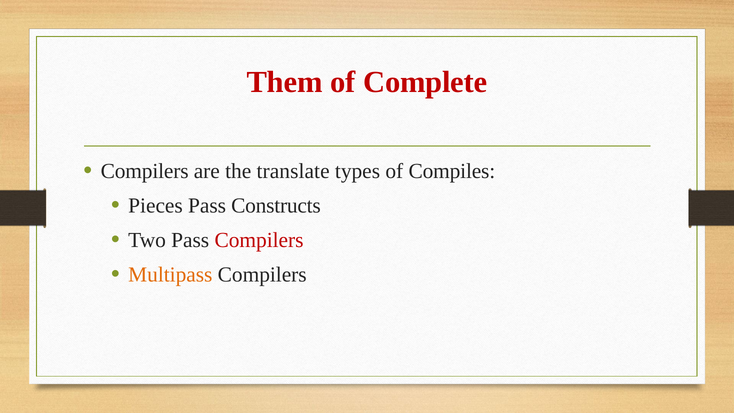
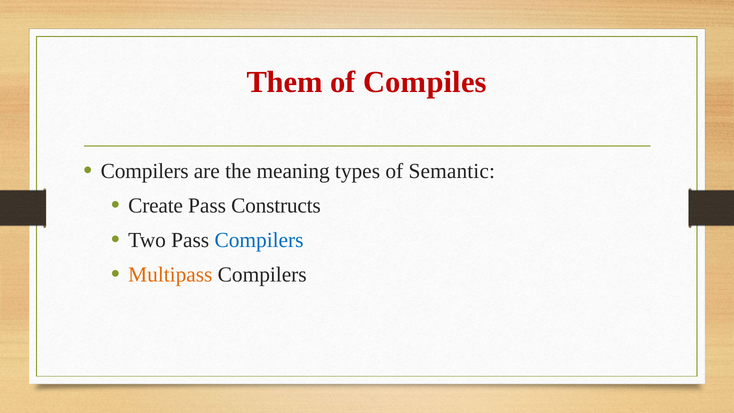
Complete: Complete -> Compiles
translate: translate -> meaning
Compiles: Compiles -> Semantic
Pieces: Pieces -> Create
Compilers at (259, 240) colour: red -> blue
